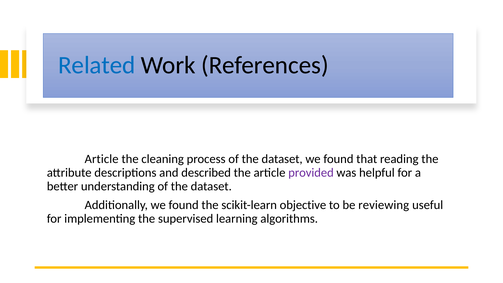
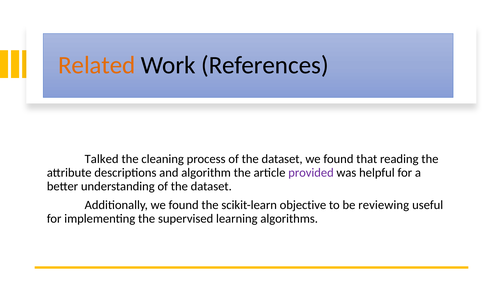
Related colour: blue -> orange
Article at (102, 159): Article -> Talked
described: described -> algorithm
